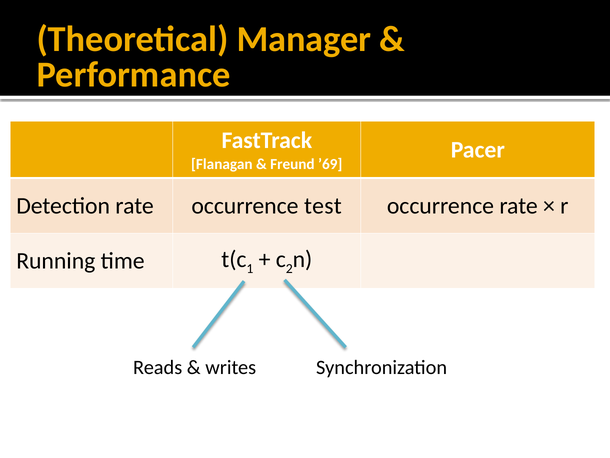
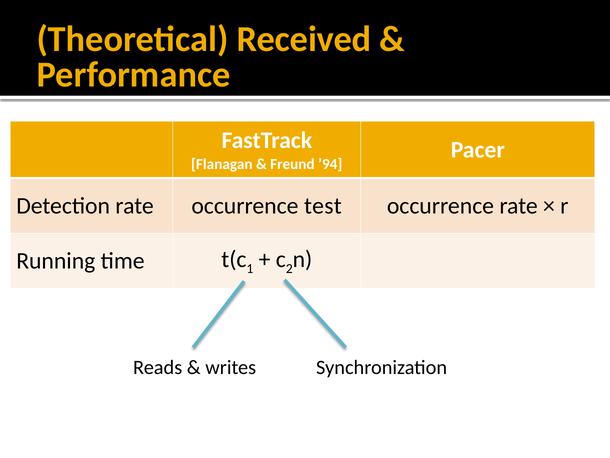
Manager: Manager -> Received
’69: ’69 -> ’94
